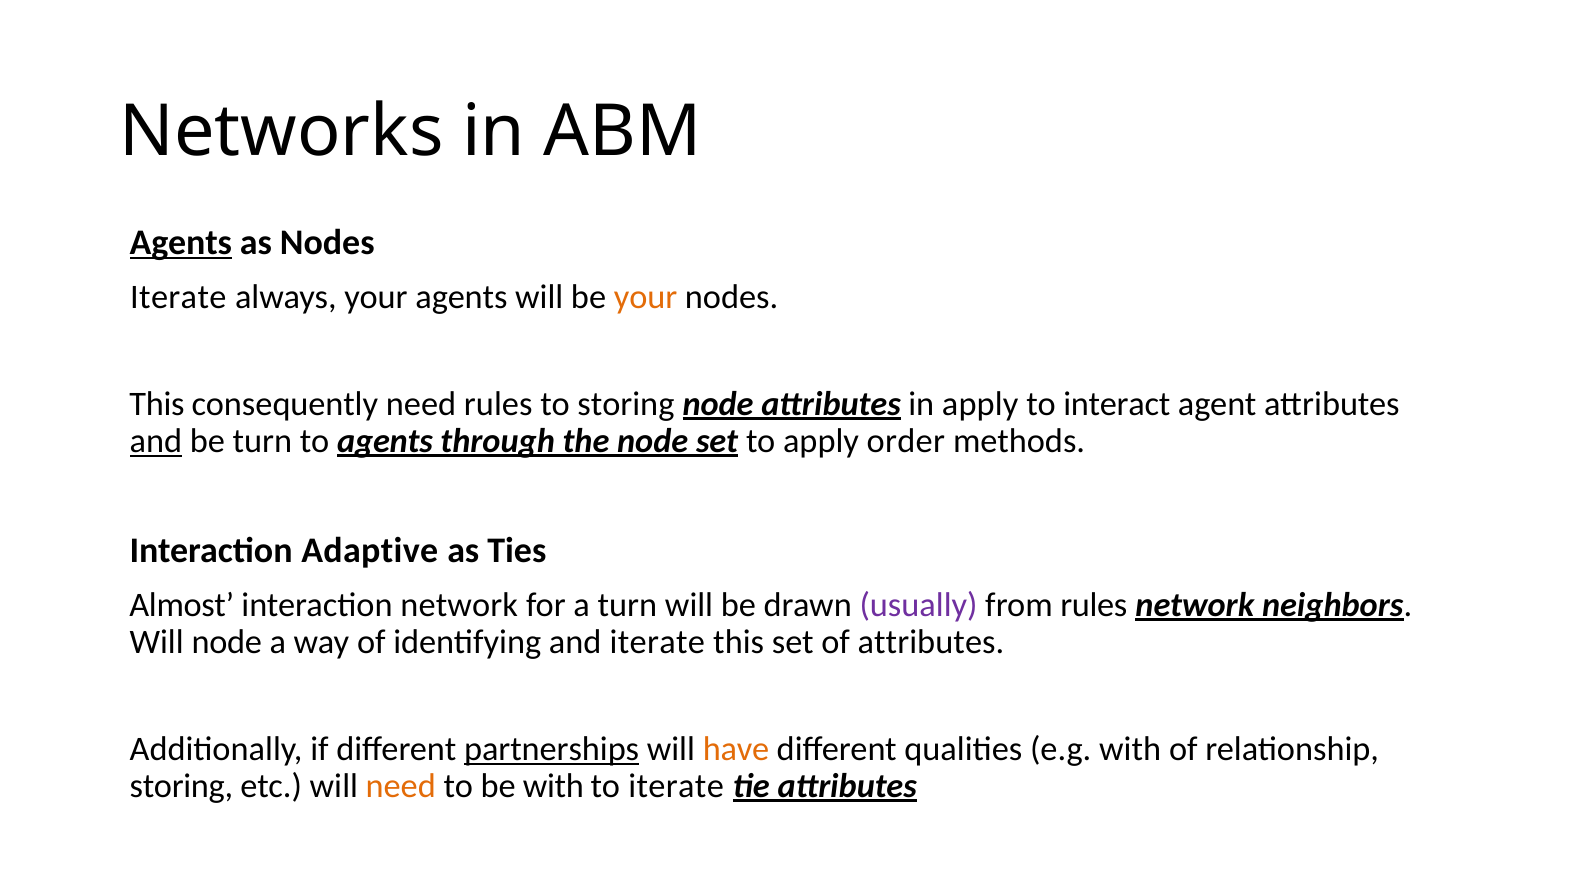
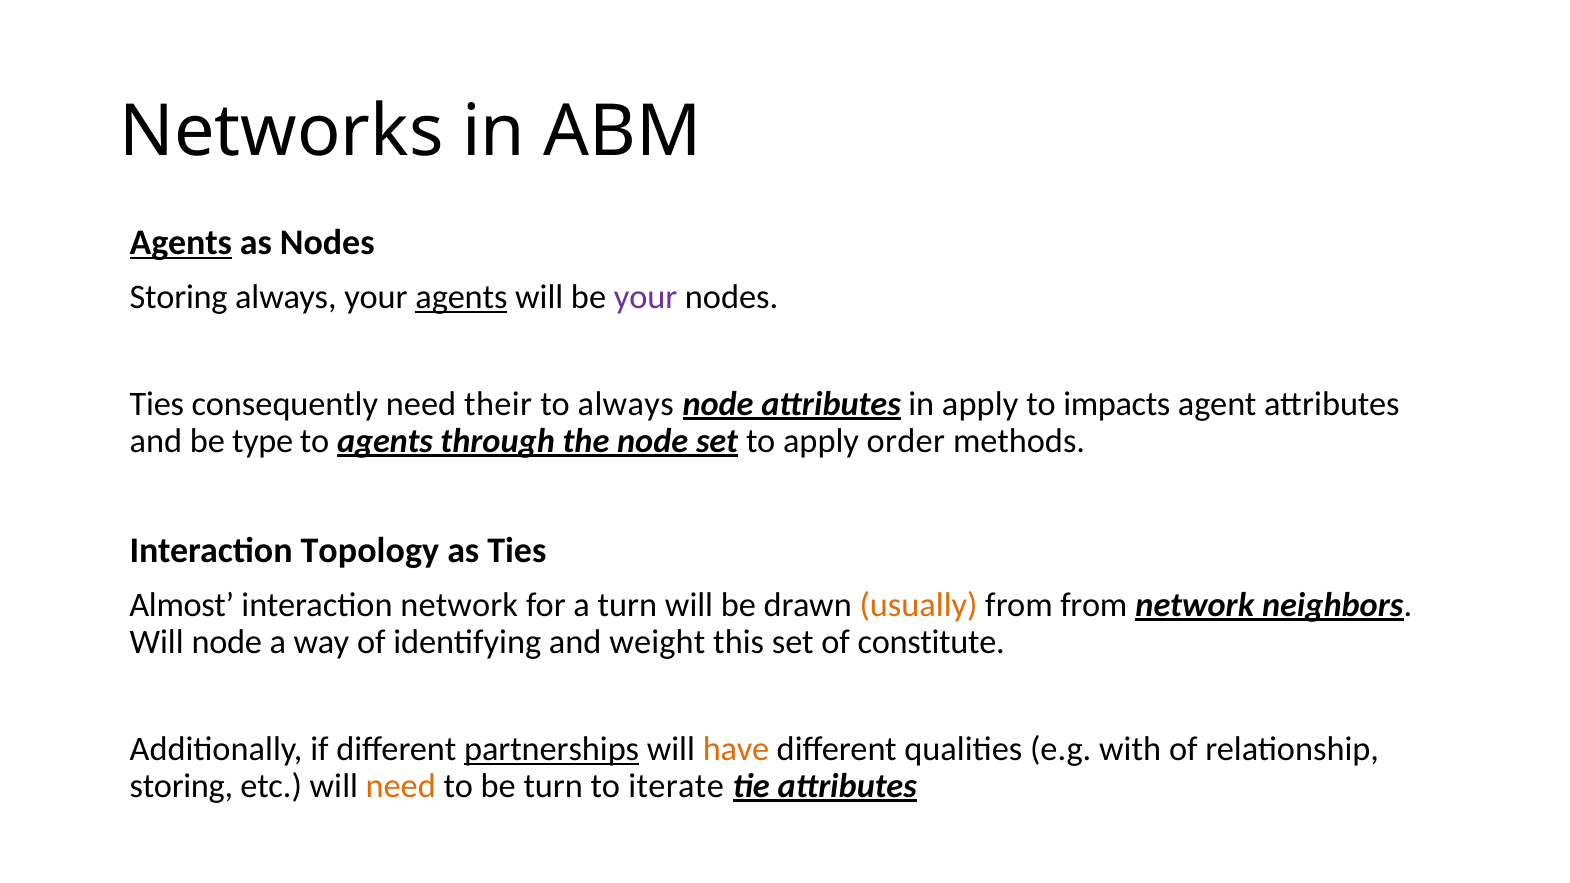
Iterate at (178, 297): Iterate -> Storing
agents at (461, 297) underline: none -> present
your at (646, 297) colour: orange -> purple
This at (157, 404): This -> Ties
need rules: rules -> their
to storing: storing -> always
interact: interact -> impacts
and at (156, 441) underline: present -> none
be turn: turn -> type
Adaptive: Adaptive -> Topology
usually colour: purple -> orange
from rules: rules -> from
and iterate: iterate -> weight
of attributes: attributes -> constitute
be with: with -> turn
